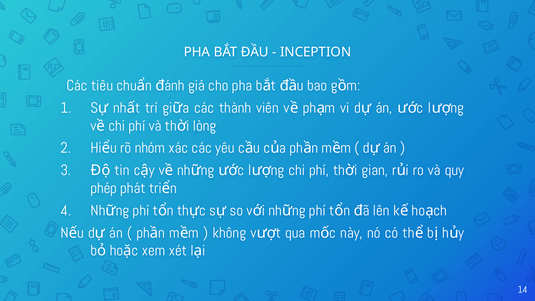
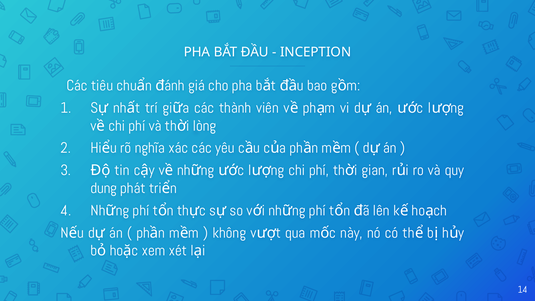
nhóm: nhóm -> nghĩa
phép: phép -> dung
